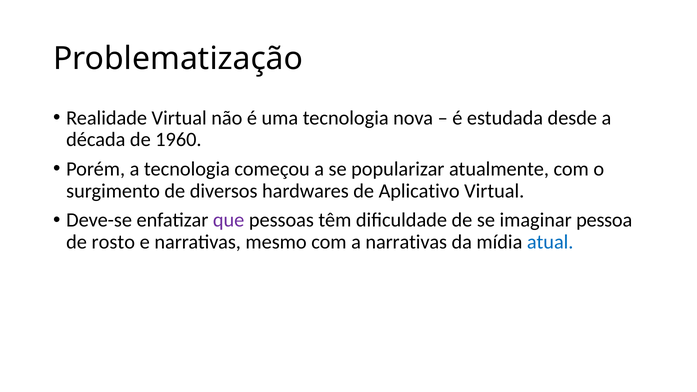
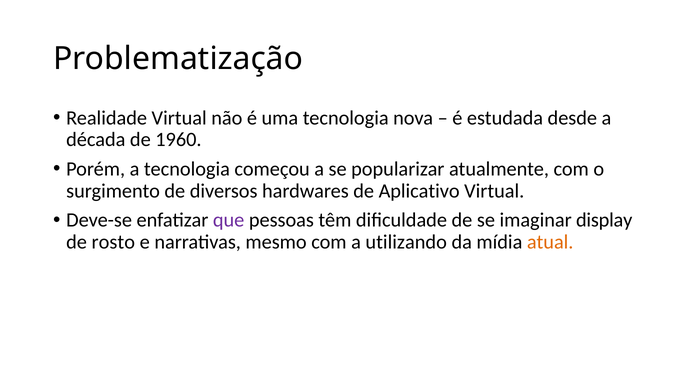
pessoa: pessoa -> display
a narrativas: narrativas -> utilizando
atual colour: blue -> orange
